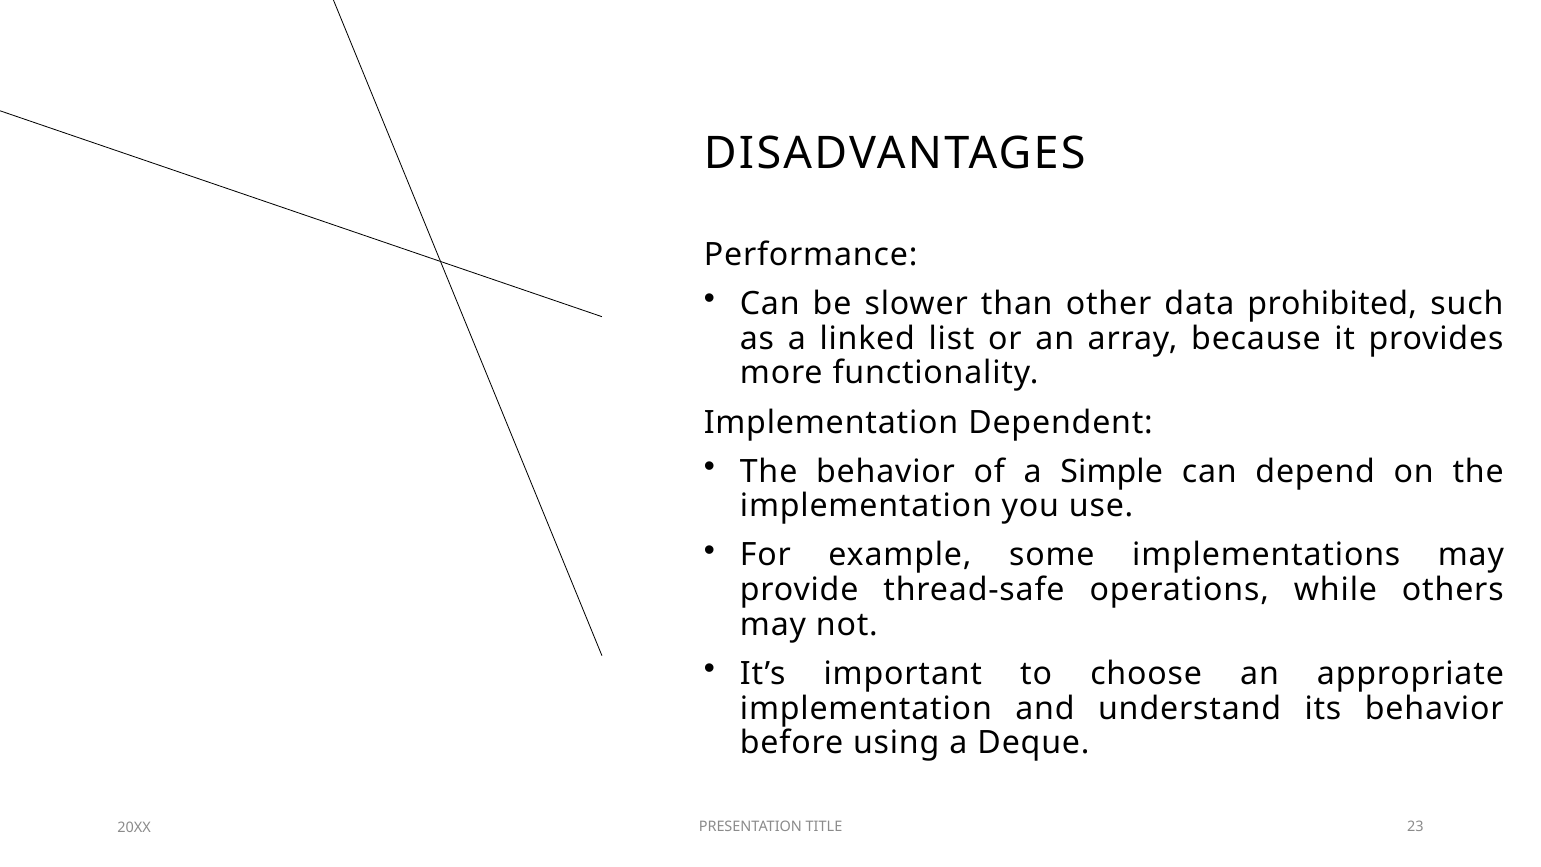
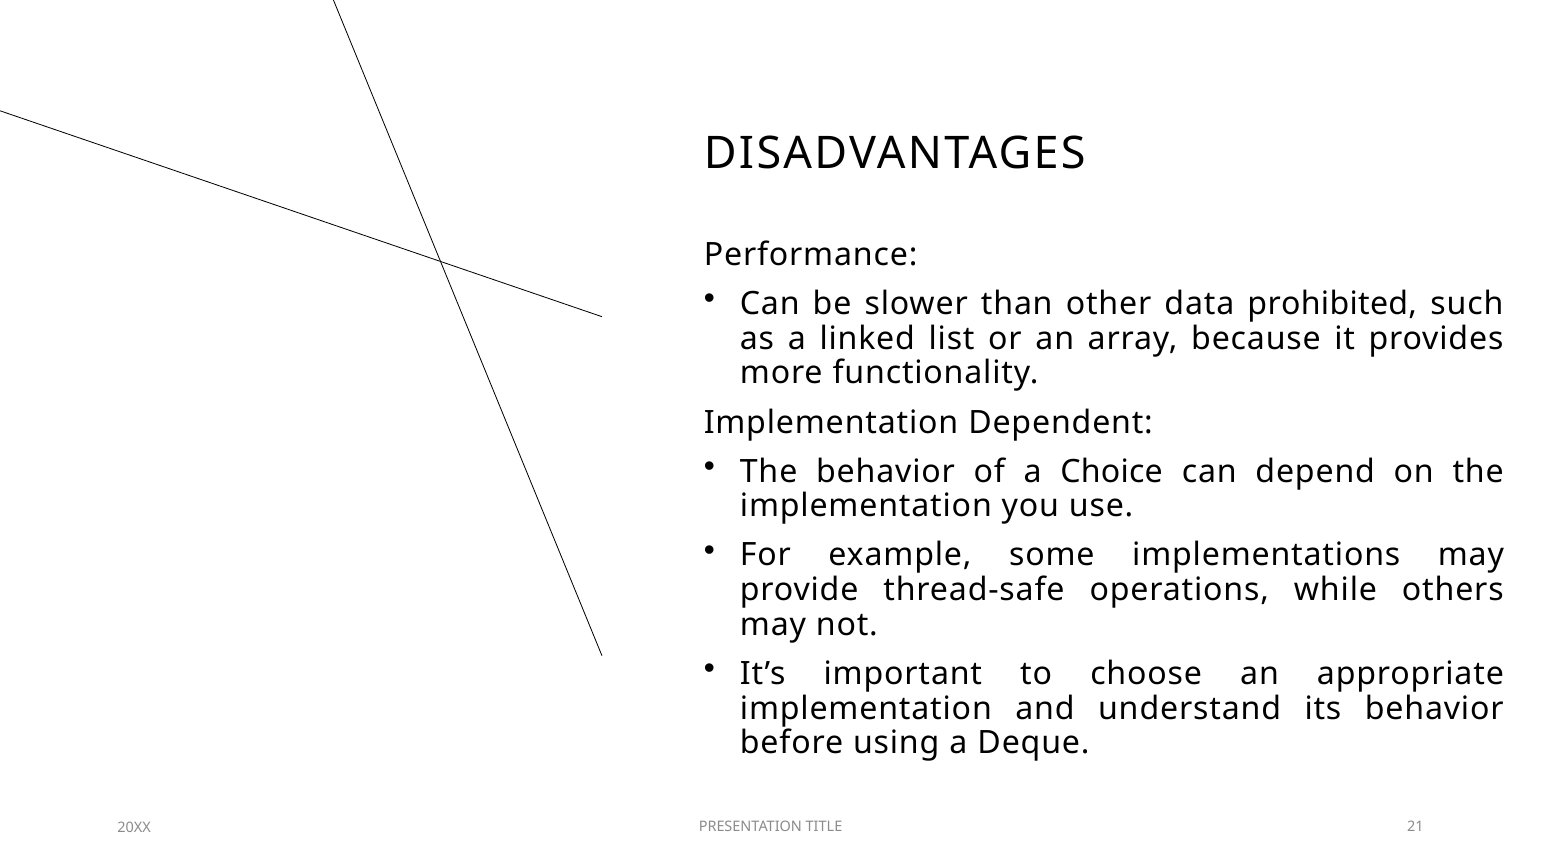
Simple: Simple -> Choice
23: 23 -> 21
